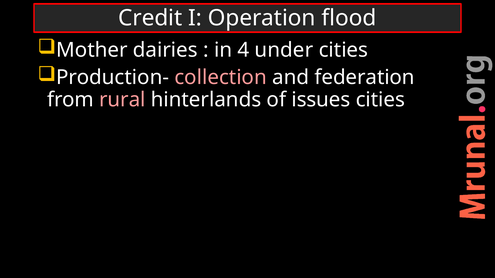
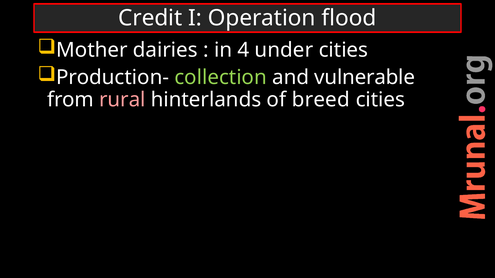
collection colour: pink -> light green
federation: federation -> vulnerable
issues: issues -> breed
